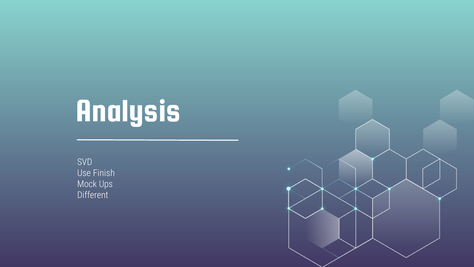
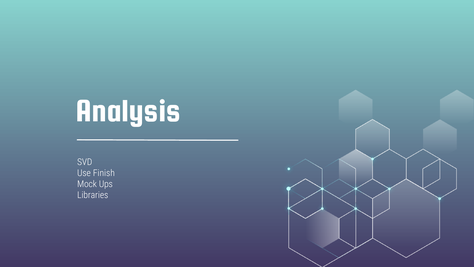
Different: Different -> Libraries
